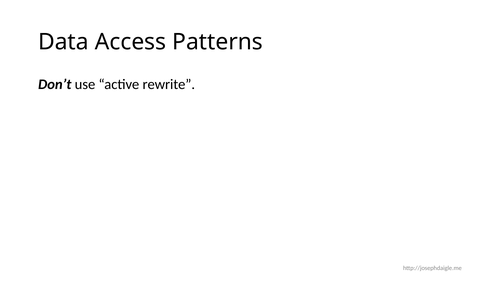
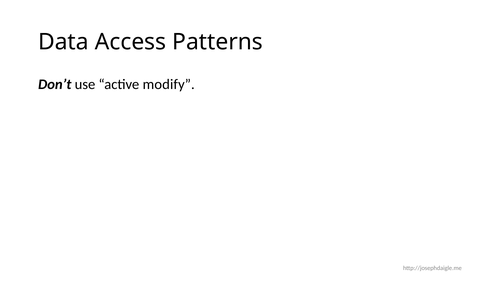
rewrite: rewrite -> modify
